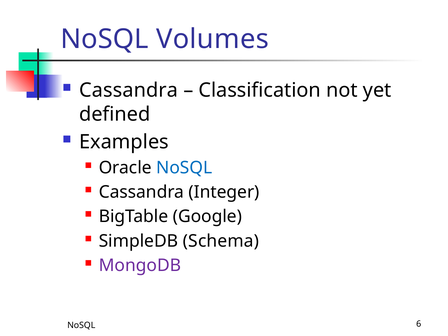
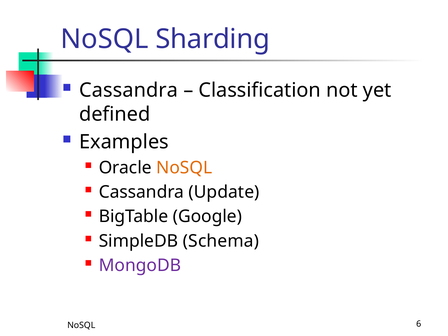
Volumes: Volumes -> Sharding
NoSQL at (184, 168) colour: blue -> orange
Integer: Integer -> Update
